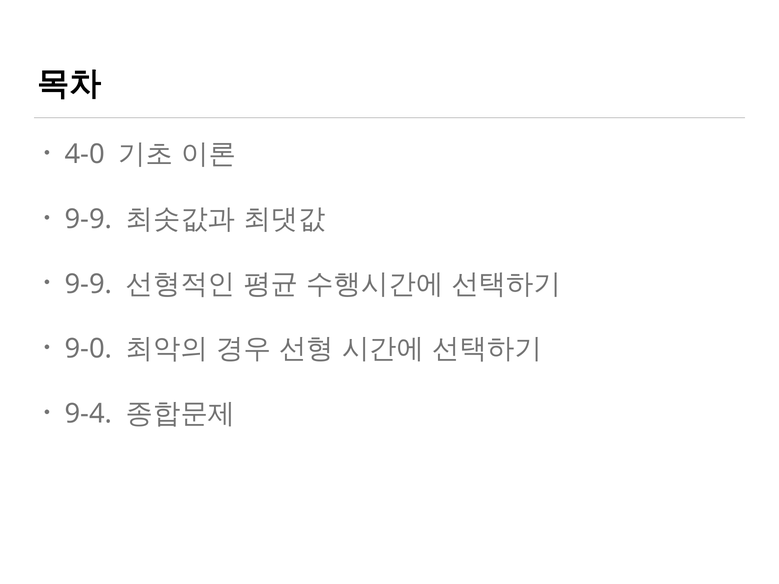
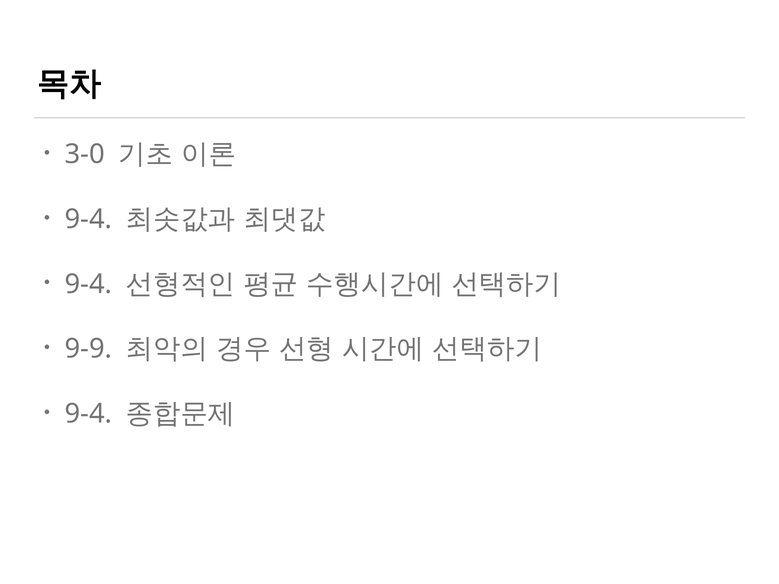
4-0: 4-0 -> 3-0
9-9 at (88, 219): 9-9 -> 9-4
9-9 at (88, 284): 9-9 -> 9-4
9-0: 9-0 -> 9-9
